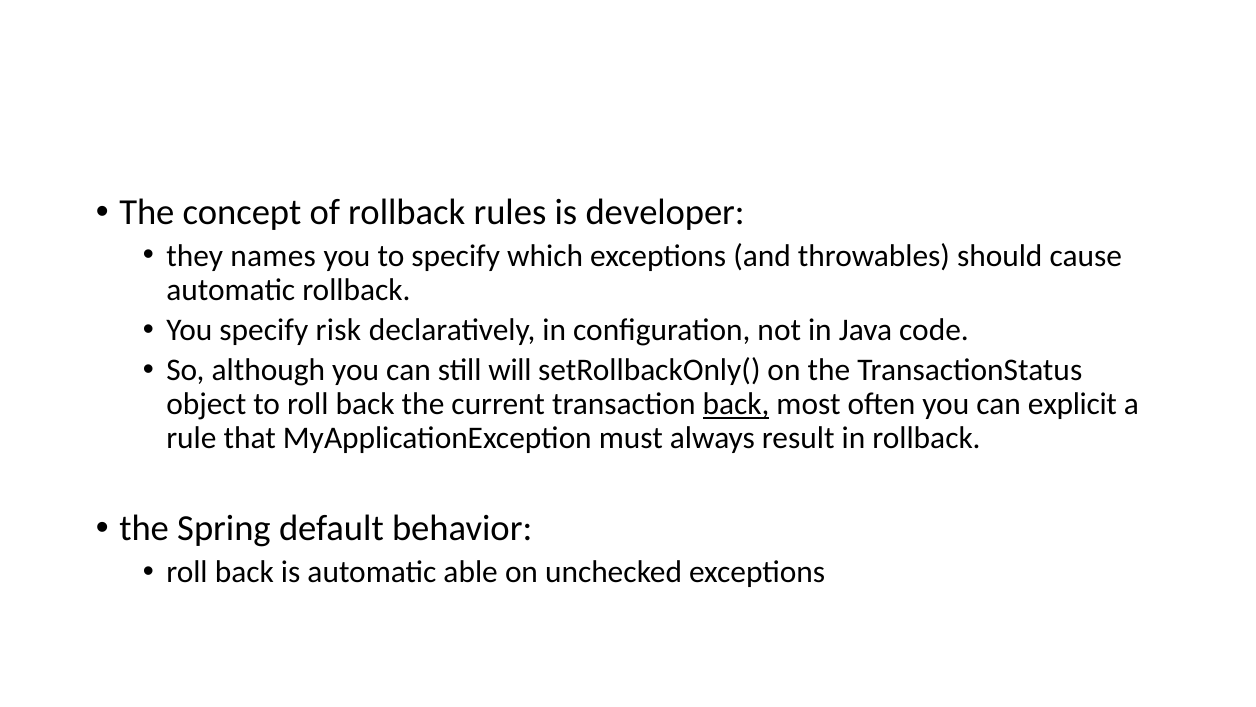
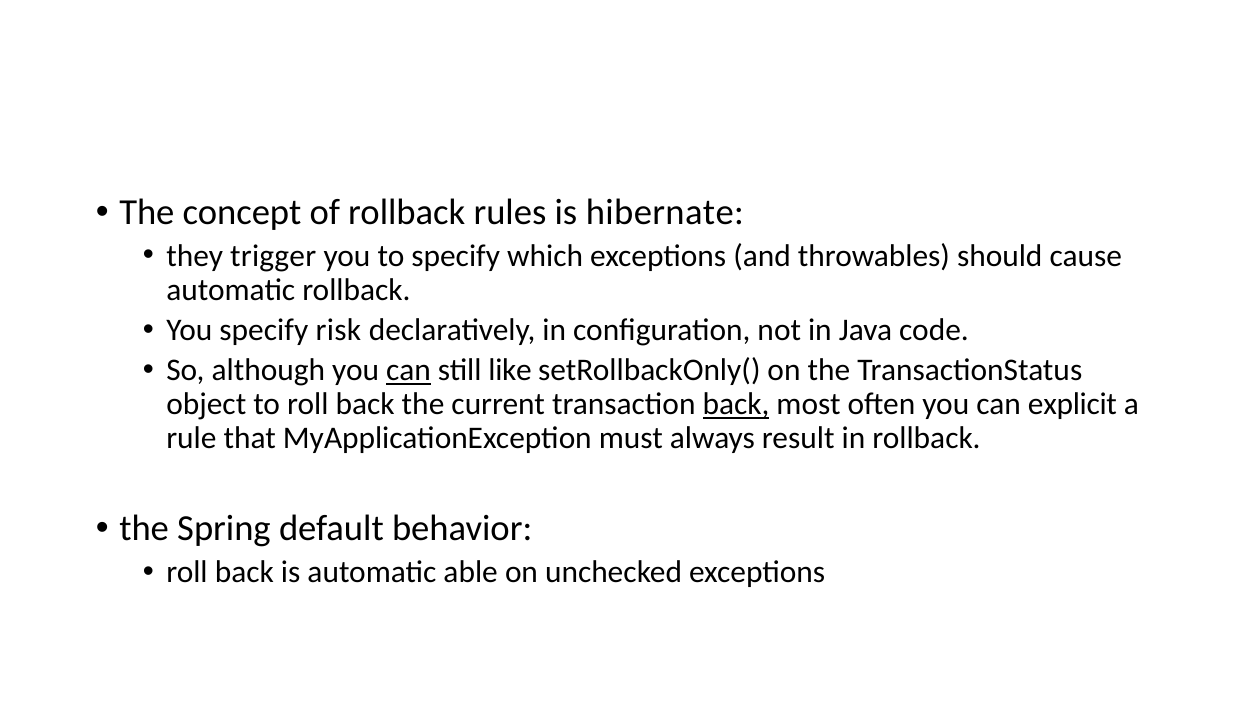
developer: developer -> hibernate
names: names -> trigger
can at (409, 370) underline: none -> present
will: will -> like
